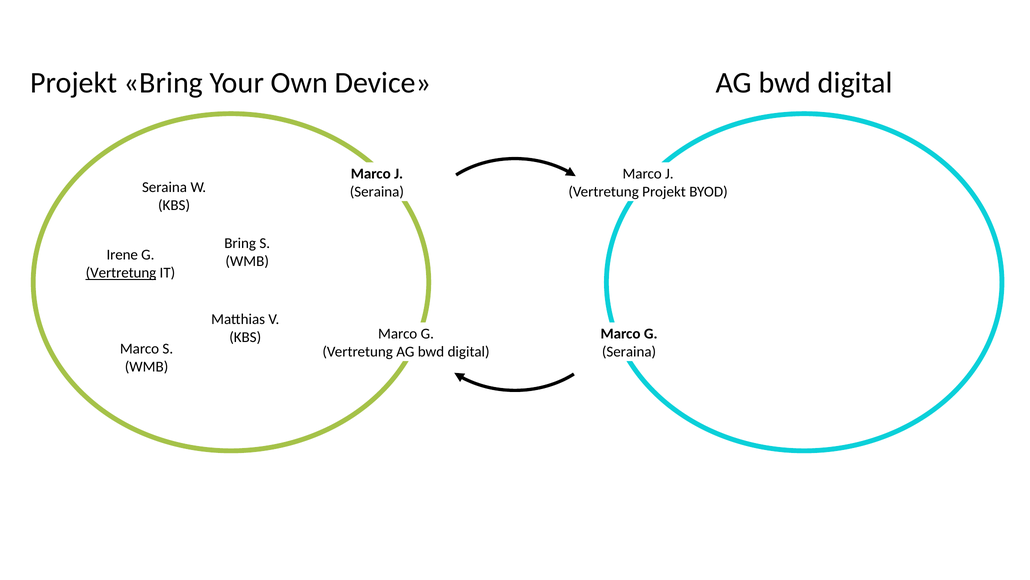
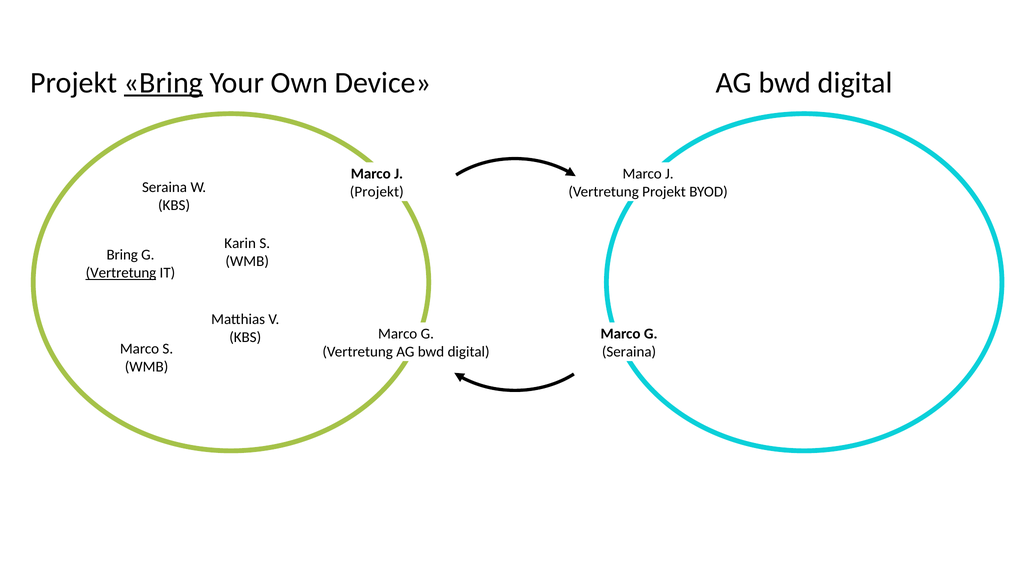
Bring at (163, 83) underline: none -> present
Seraina at (377, 192): Seraina -> Projekt
Bring at (240, 243): Bring -> Karin
Irene at (122, 255): Irene -> Bring
